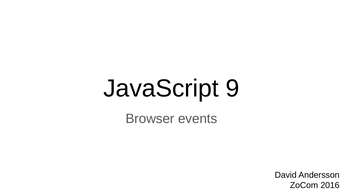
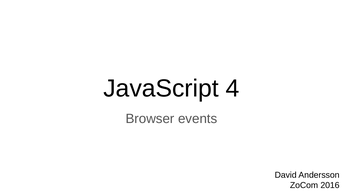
9: 9 -> 4
